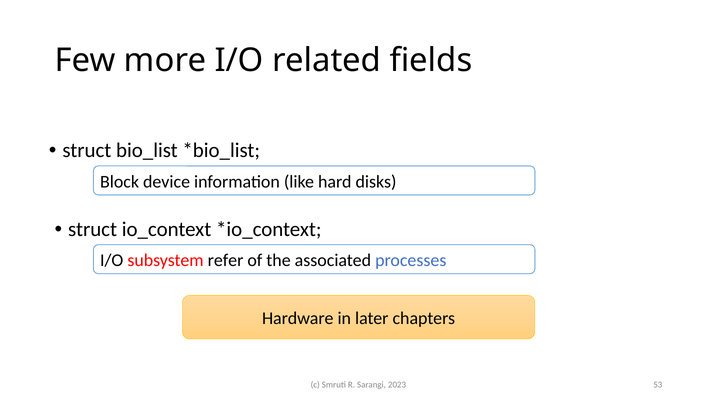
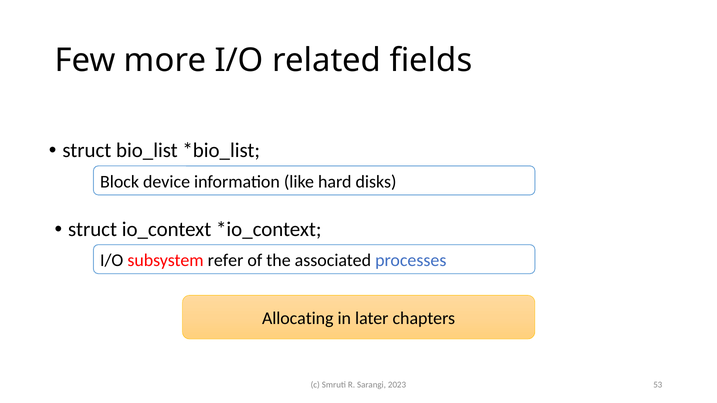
Hardware: Hardware -> Allocating
